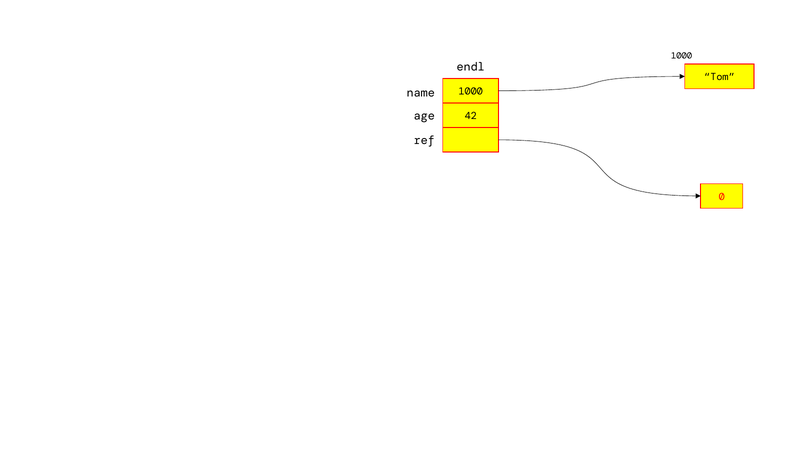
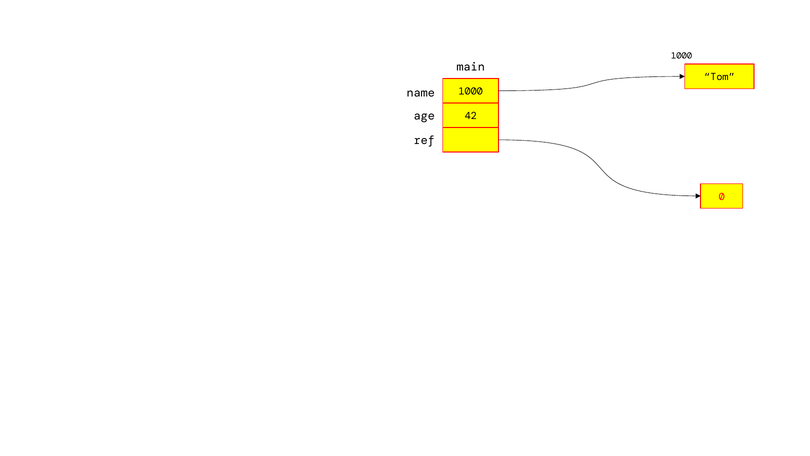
endl: endl -> main
